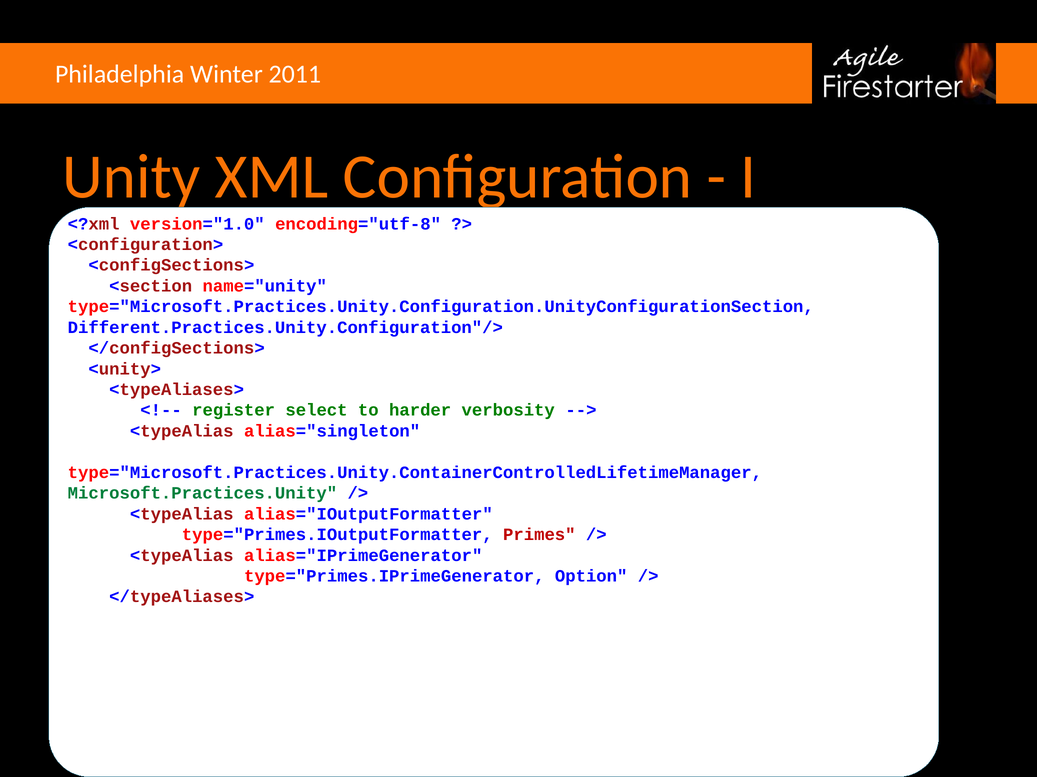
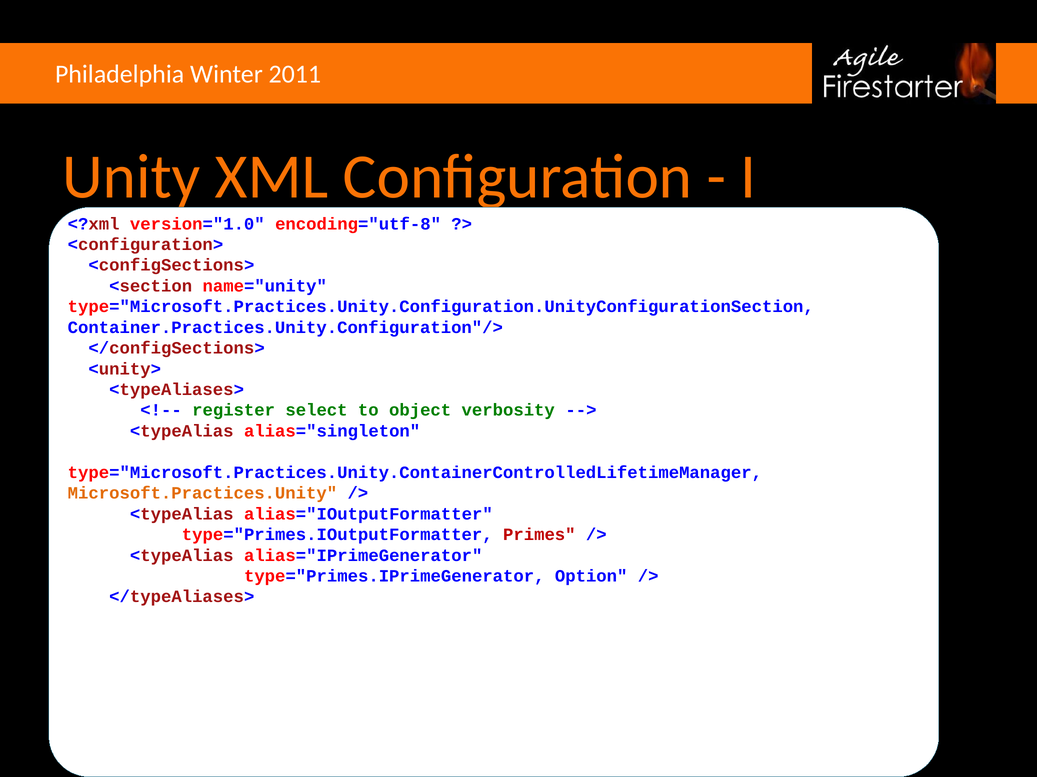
Different.Practices.Unity.Configuration"/>: Different.Practices.Unity.Configuration"/> -> Container.Practices.Unity.Configuration"/>
harder: harder -> object
Microsoft.Practices.Unity colour: green -> orange
